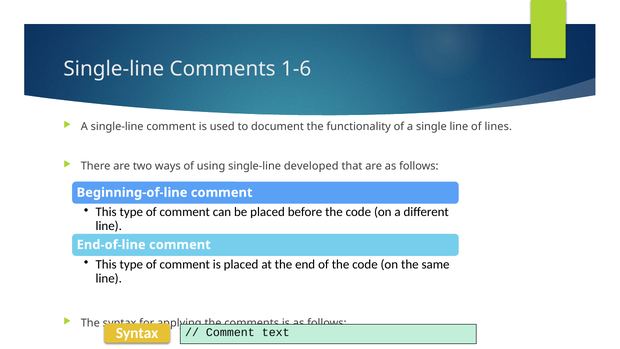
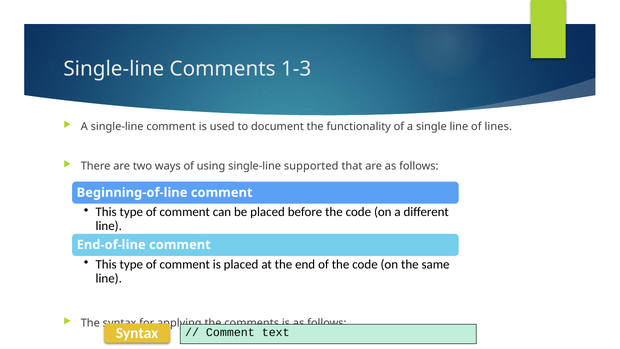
1-6: 1-6 -> 1-3
developed: developed -> supported
